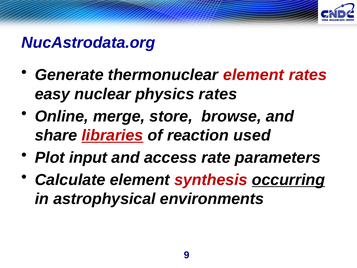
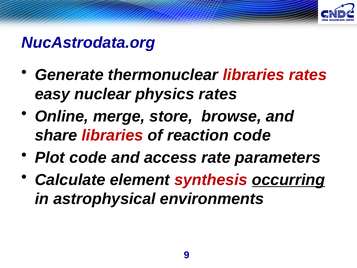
thermonuclear element: element -> libraries
libraries at (112, 135) underline: present -> none
reaction used: used -> code
Plot input: input -> code
